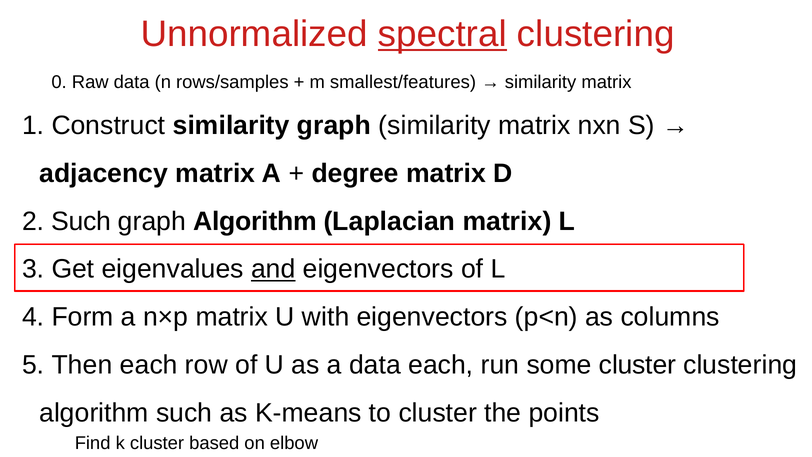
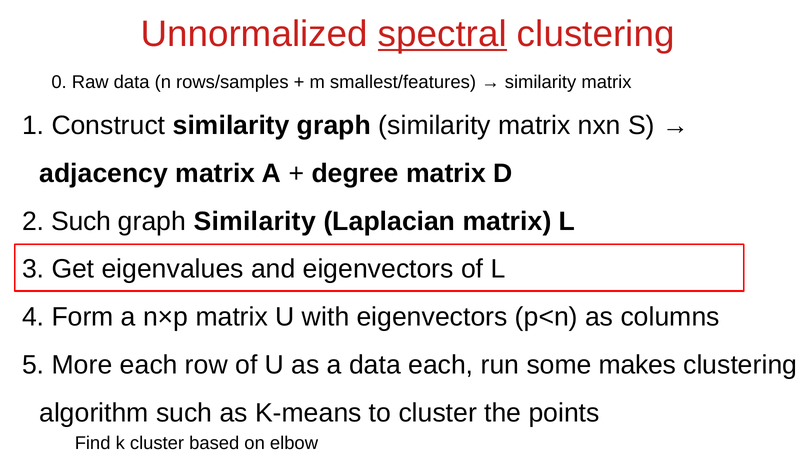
Algorithm at (255, 221): Algorithm -> Similarity
and underline: present -> none
Then: Then -> More
some cluster: cluster -> makes
